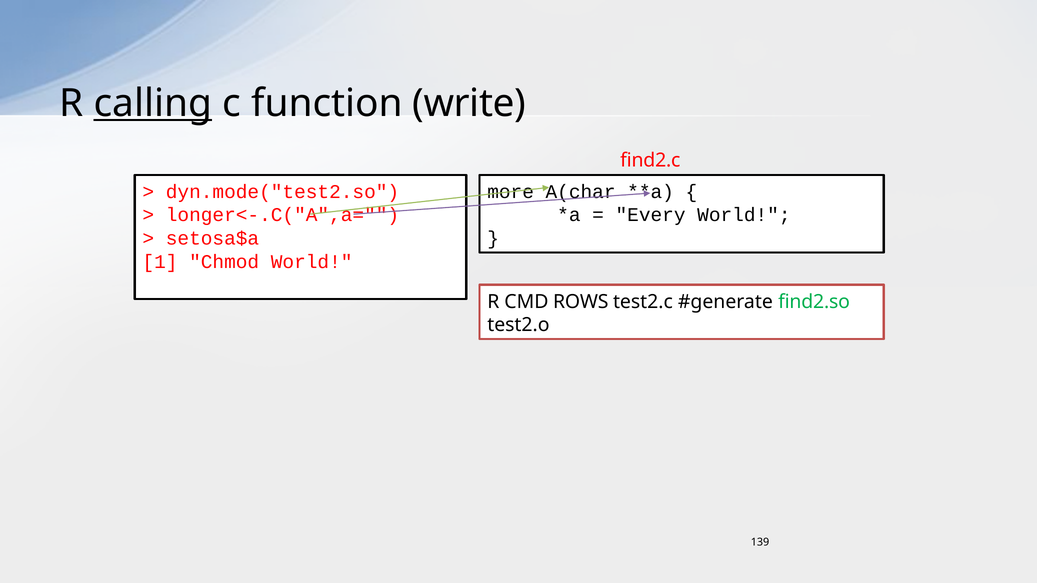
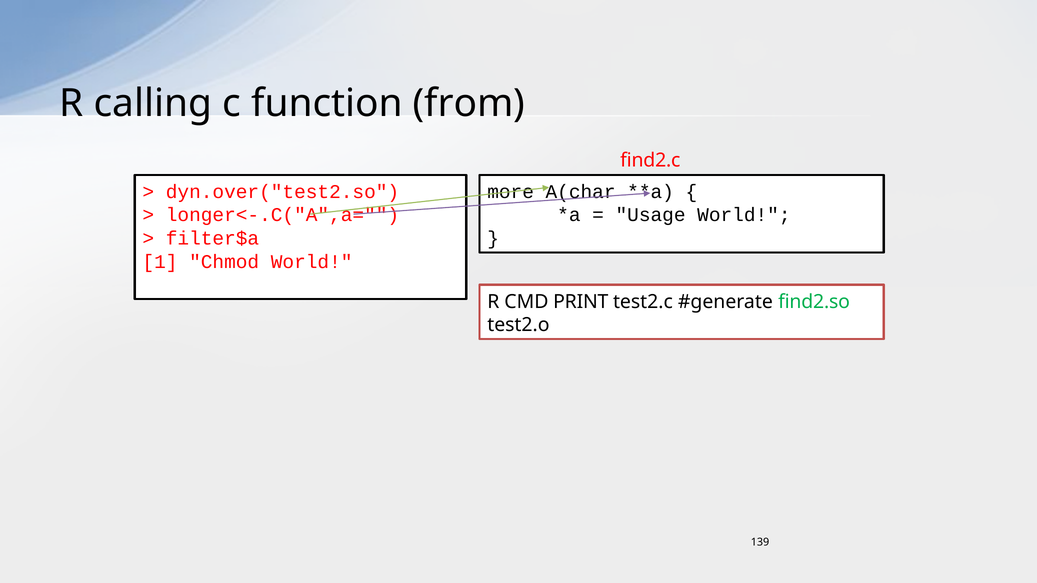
calling underline: present -> none
write: write -> from
dyn.mode("test2.so: dyn.mode("test2.so -> dyn.over("test2.so
Every: Every -> Usage
setosa$a: setosa$a -> filter$a
ROWS: ROWS -> PRINT
